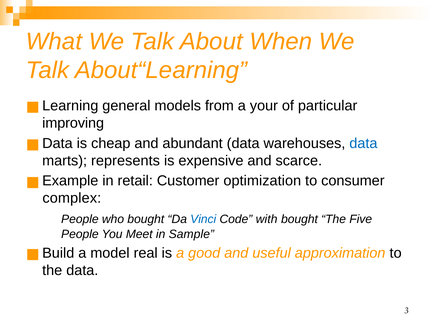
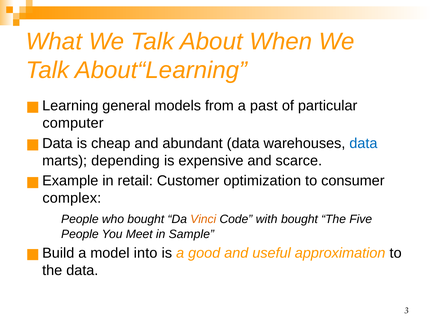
your: your -> past
improving: improving -> computer
represents: represents -> depending
Vinci colour: blue -> orange
real: real -> into
